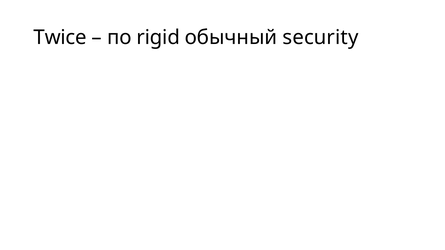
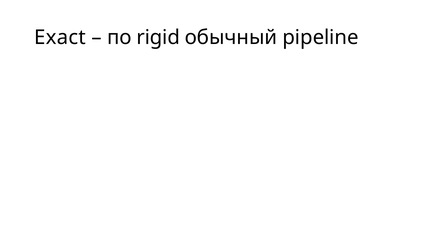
Twice: Twice -> Exact
security: security -> pipeline
